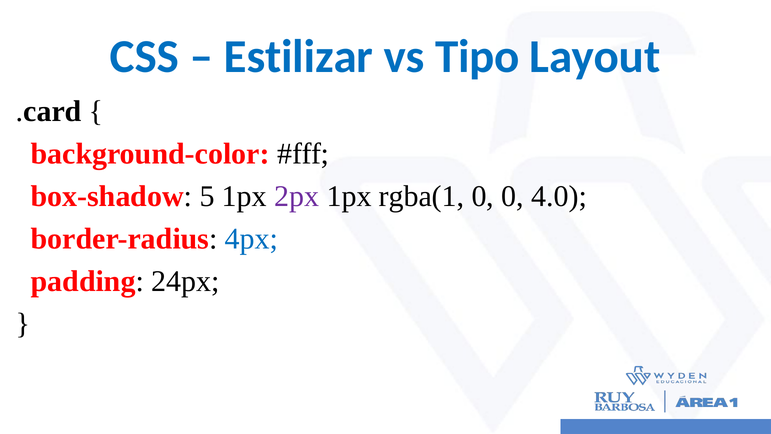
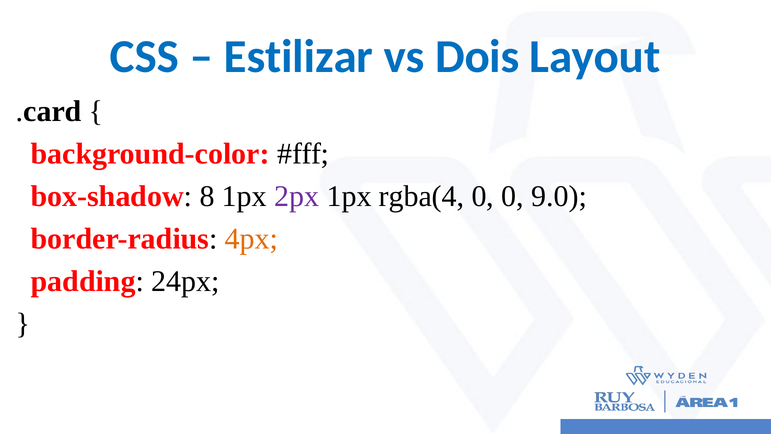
Tipo: Tipo -> Dois
5: 5 -> 8
rgba(1: rgba(1 -> rgba(4
4.0: 4.0 -> 9.0
4px colour: blue -> orange
